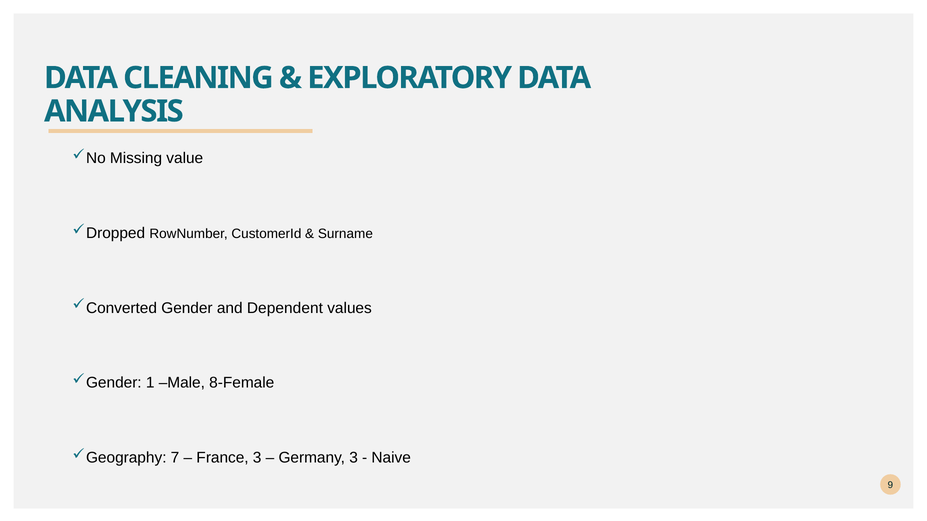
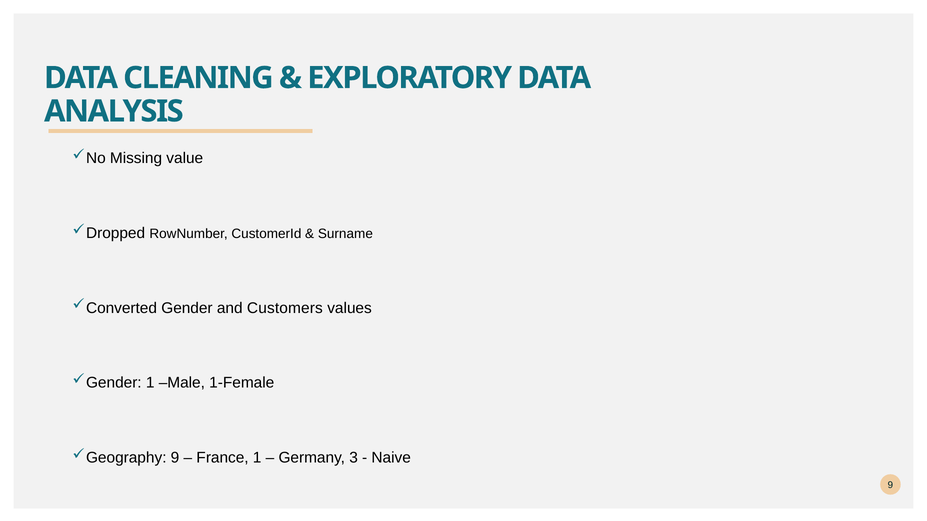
Dependent: Dependent -> Customers
8-Female: 8-Female -> 1-Female
7 at (175, 458): 7 -> 9
France 3: 3 -> 1
